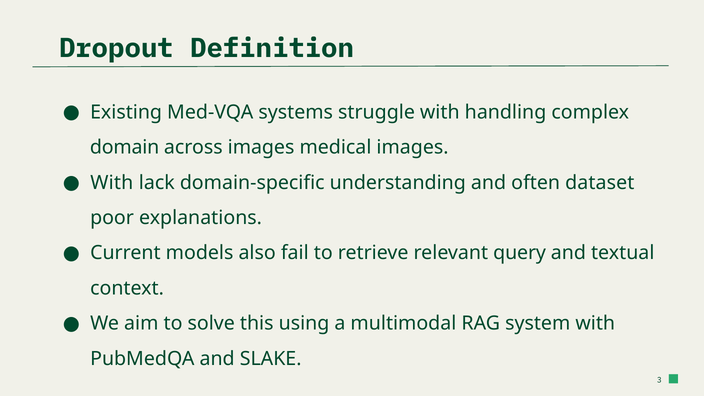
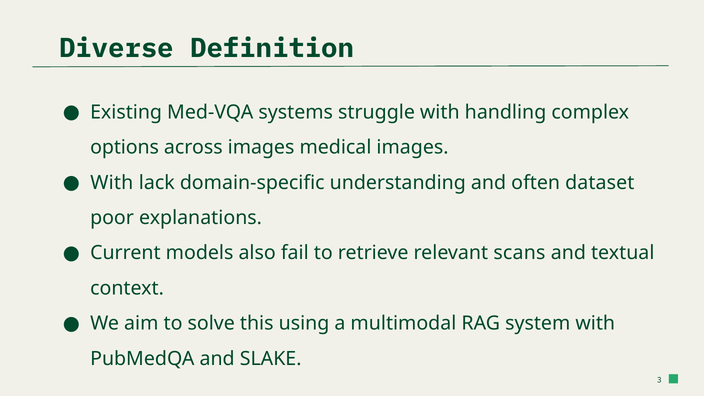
Dropout: Dropout -> Diverse
domain: domain -> options
query: query -> scans
